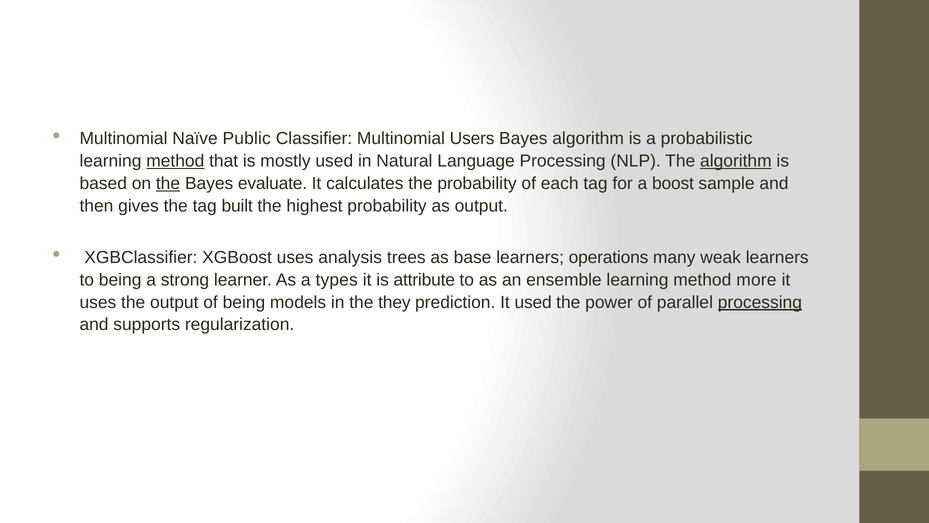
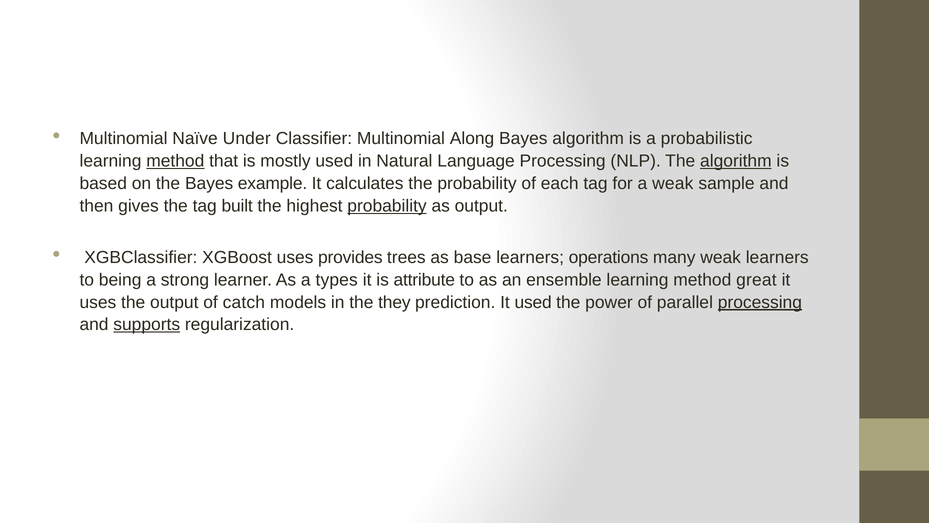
Public: Public -> Under
Users: Users -> Along
the at (168, 183) underline: present -> none
evaluate: evaluate -> example
a boost: boost -> weak
probability at (387, 206) underline: none -> present
analysis: analysis -> provides
more: more -> great
of being: being -> catch
supports underline: none -> present
